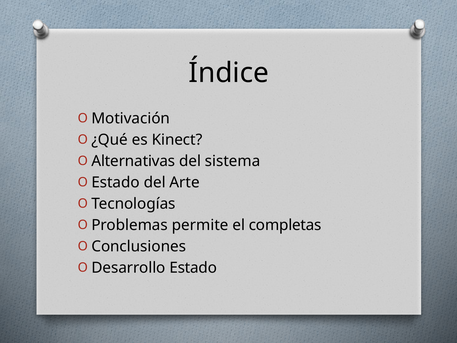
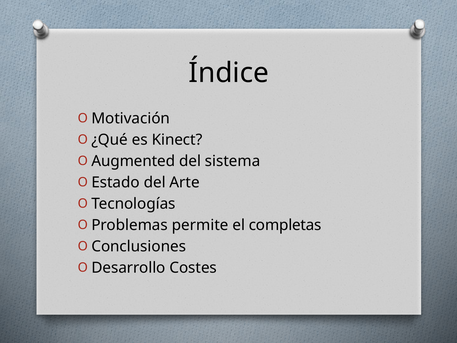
Alternativas: Alternativas -> Augmented
Desarrollo Estado: Estado -> Costes
